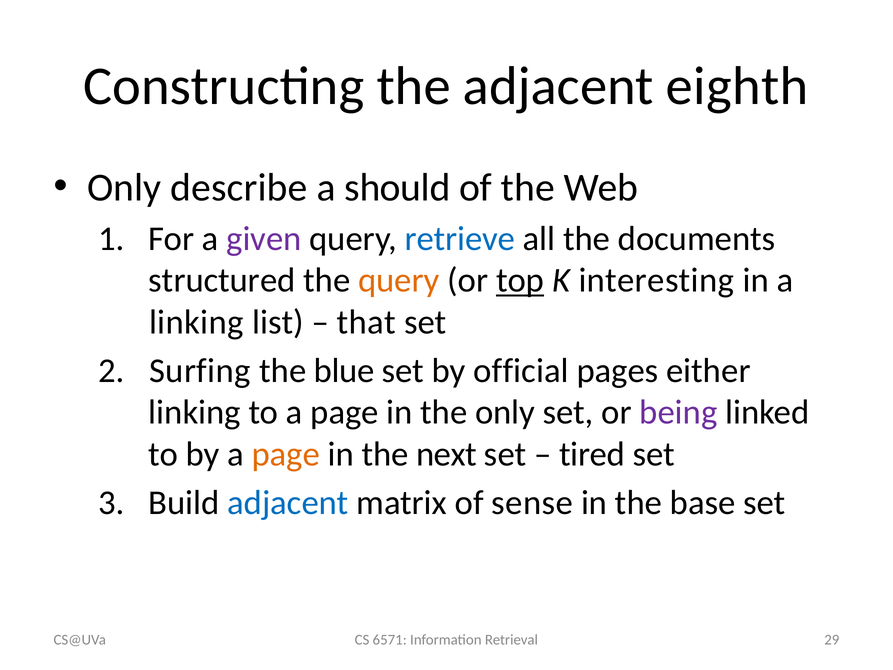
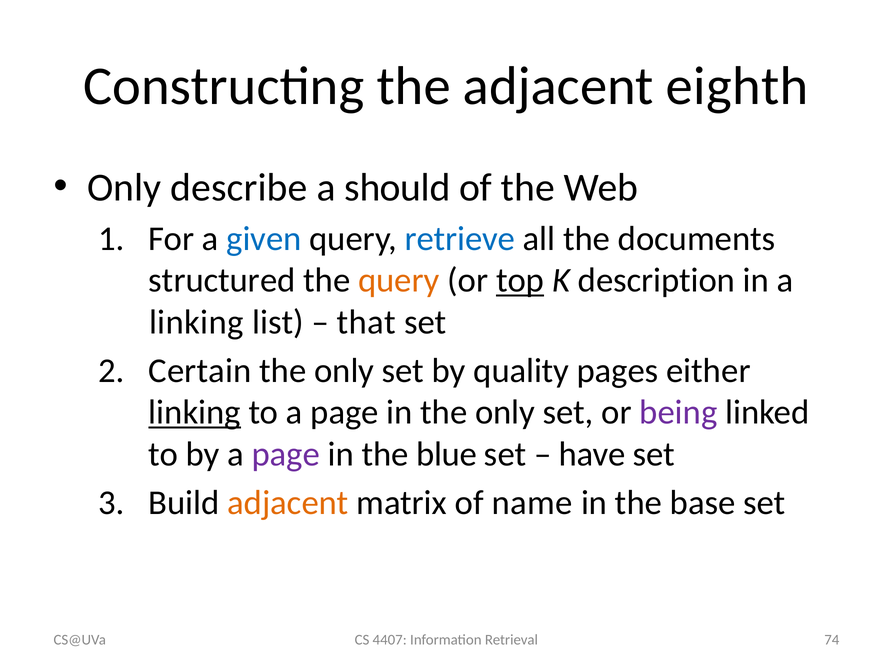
given colour: purple -> blue
interesting: interesting -> description
Surfing: Surfing -> Certain
blue at (344, 371): blue -> only
official: official -> quality
linking at (195, 412) underline: none -> present
page at (286, 454) colour: orange -> purple
next: next -> blue
tired: tired -> have
adjacent at (288, 503) colour: blue -> orange
sense: sense -> name
6571: 6571 -> 4407
29: 29 -> 74
